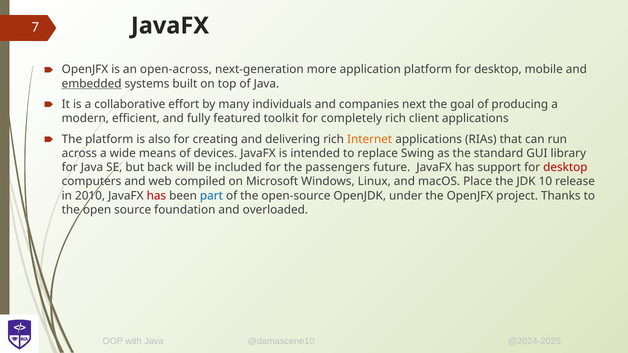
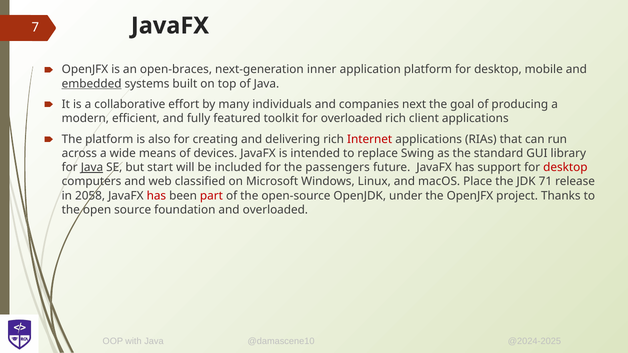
open-across: open-across -> open-braces
more: more -> inner
for completely: completely -> overloaded
Internet colour: orange -> red
Java at (92, 168) underline: none -> present
back: back -> start
compiled: compiled -> classified
10: 10 -> 71
2010: 2010 -> 2058
part colour: blue -> red
